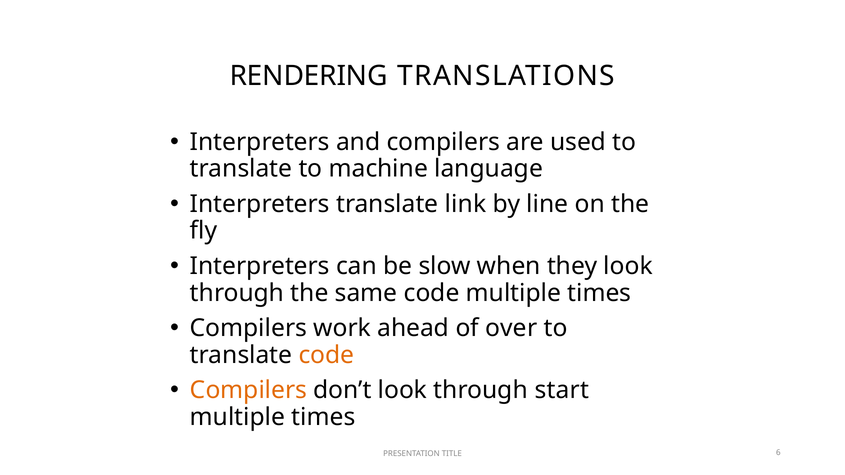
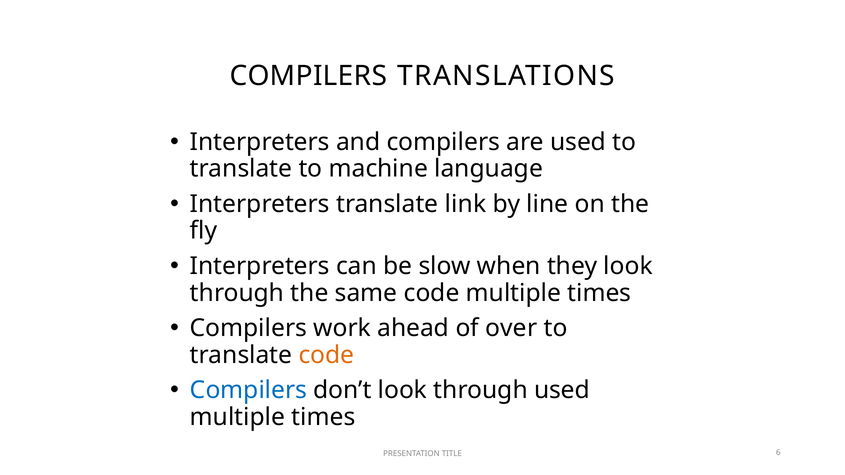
RENDERING at (309, 76): RENDERING -> COMPILERS
Compilers at (249, 391) colour: orange -> blue
through start: start -> used
